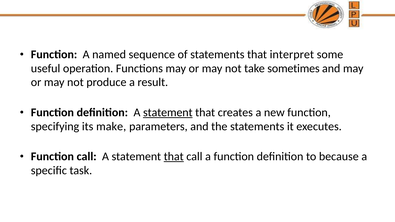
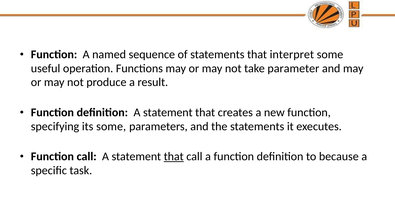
sometimes: sometimes -> parameter
statement at (168, 113) underline: present -> none
its make: make -> some
